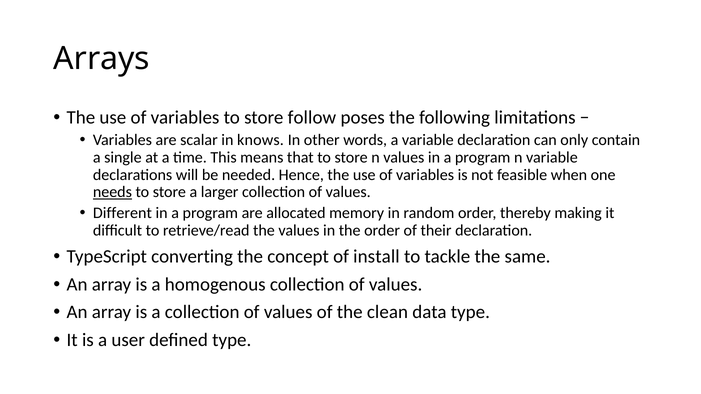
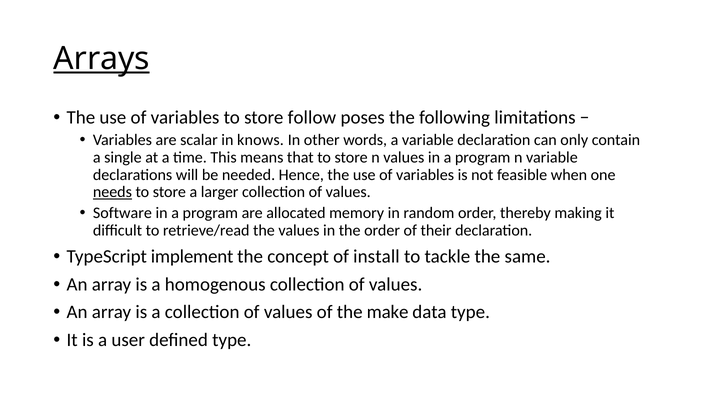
Arrays underline: none -> present
Different: Different -> Software
converting: converting -> implement
clean: clean -> make
